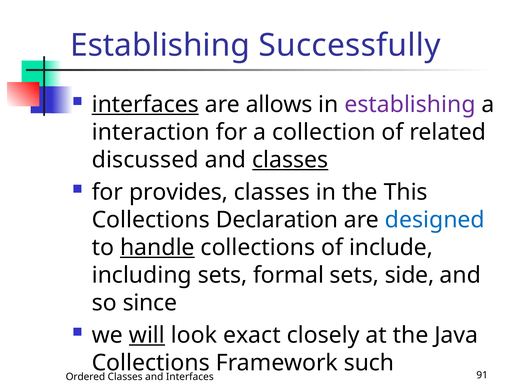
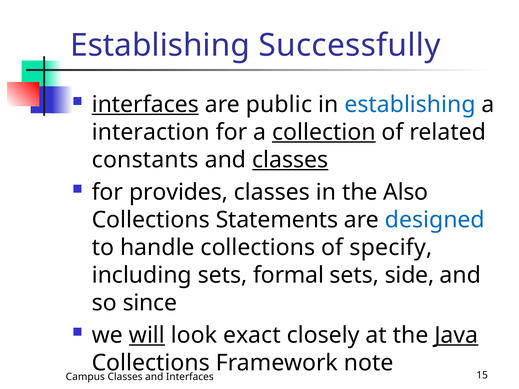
allows: allows -> public
establishing at (410, 105) colour: purple -> blue
collection underline: none -> present
discussed: discussed -> constants
This: This -> Also
Declaration: Declaration -> Statements
handle underline: present -> none
include: include -> specify
Java underline: none -> present
such: such -> note
Ordered: Ordered -> Campus
91: 91 -> 15
